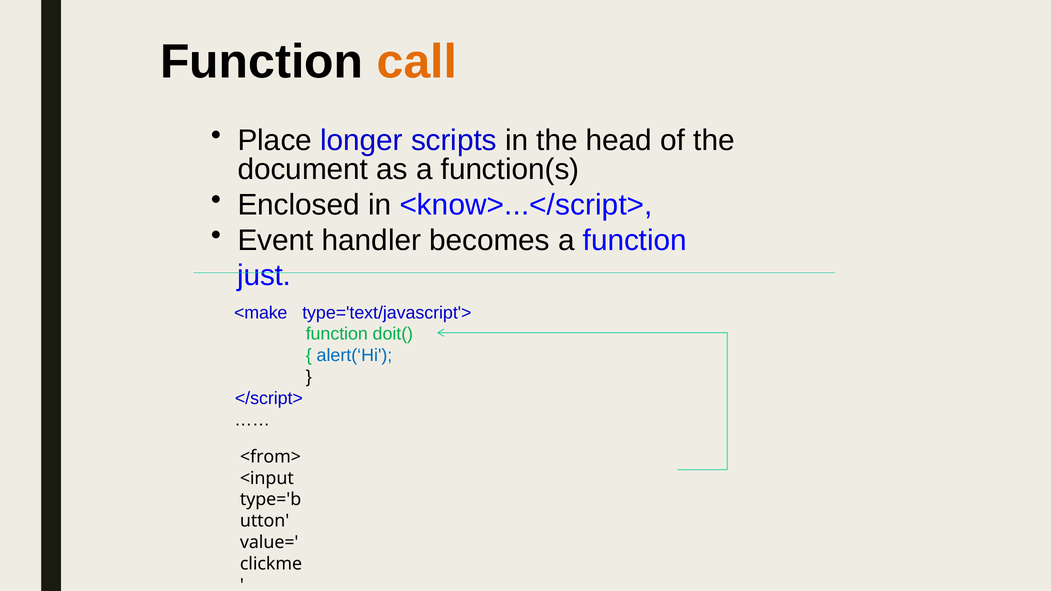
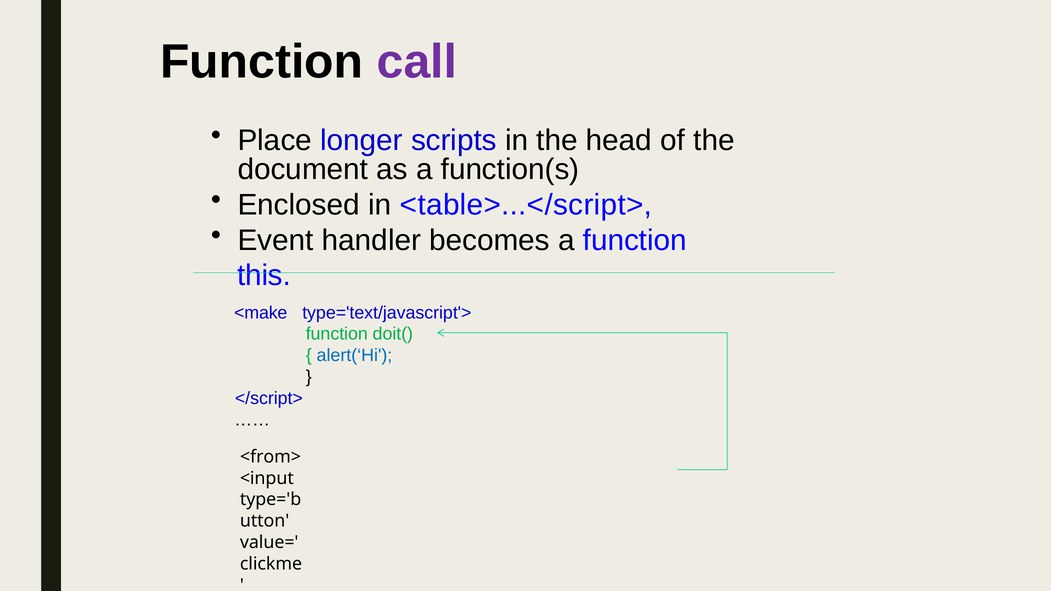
call colour: orange -> purple
<know>...</script>: <know>...</script> -> <table>...</script>
just: just -> this
